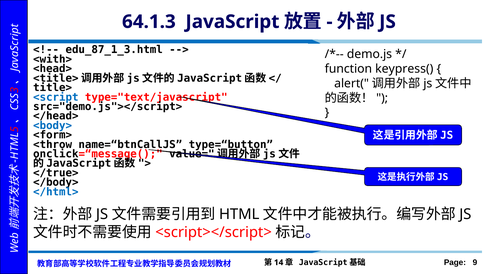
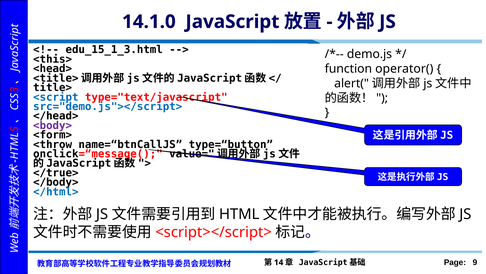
64.1.3: 64.1.3 -> 14.1.0
edu_87_1_3.html: edu_87_1_3.html -> edu_15_1_3.html
<with>: <with> -> <this>
keypress(: keypress( -> operator(
src="demo.js"></script> colour: black -> blue
<body> colour: blue -> purple
